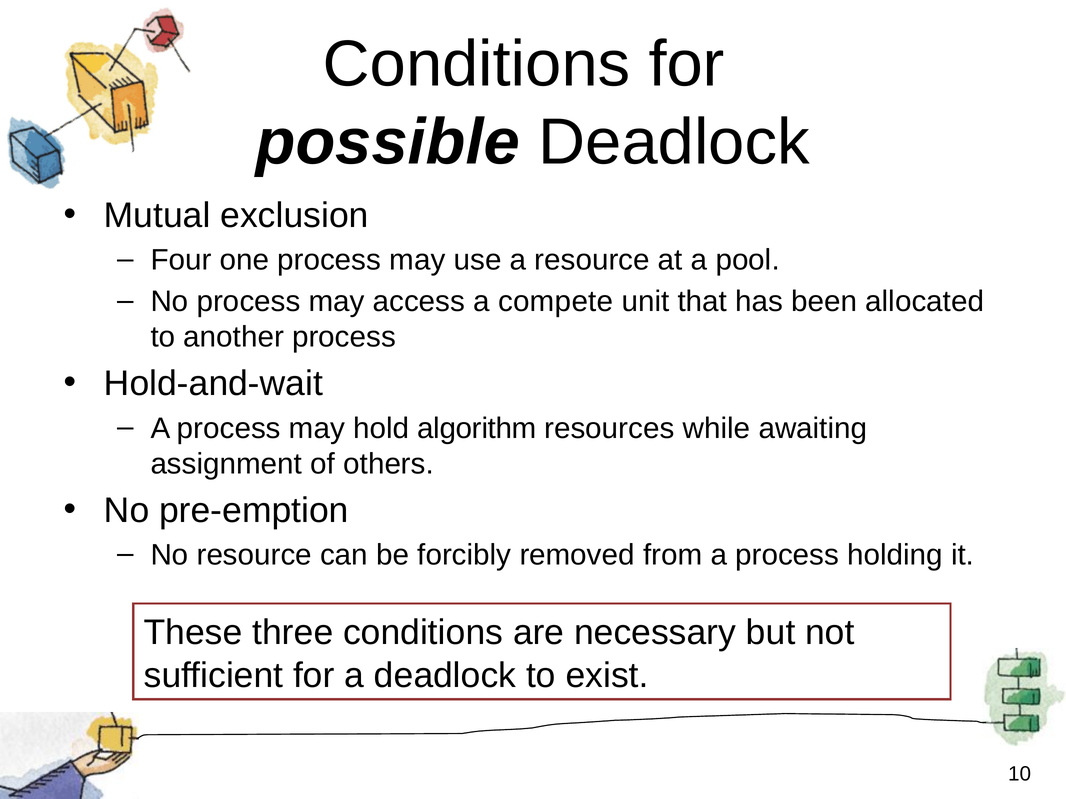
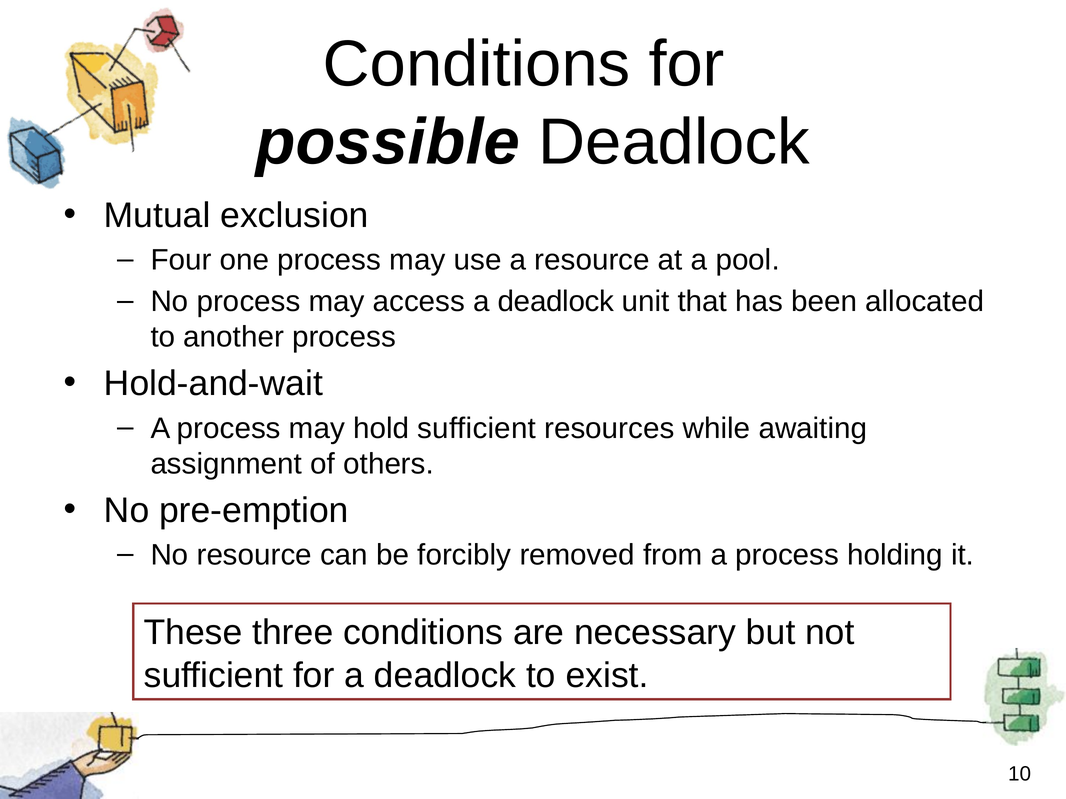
access a compete: compete -> deadlock
hold algorithm: algorithm -> sufficient
